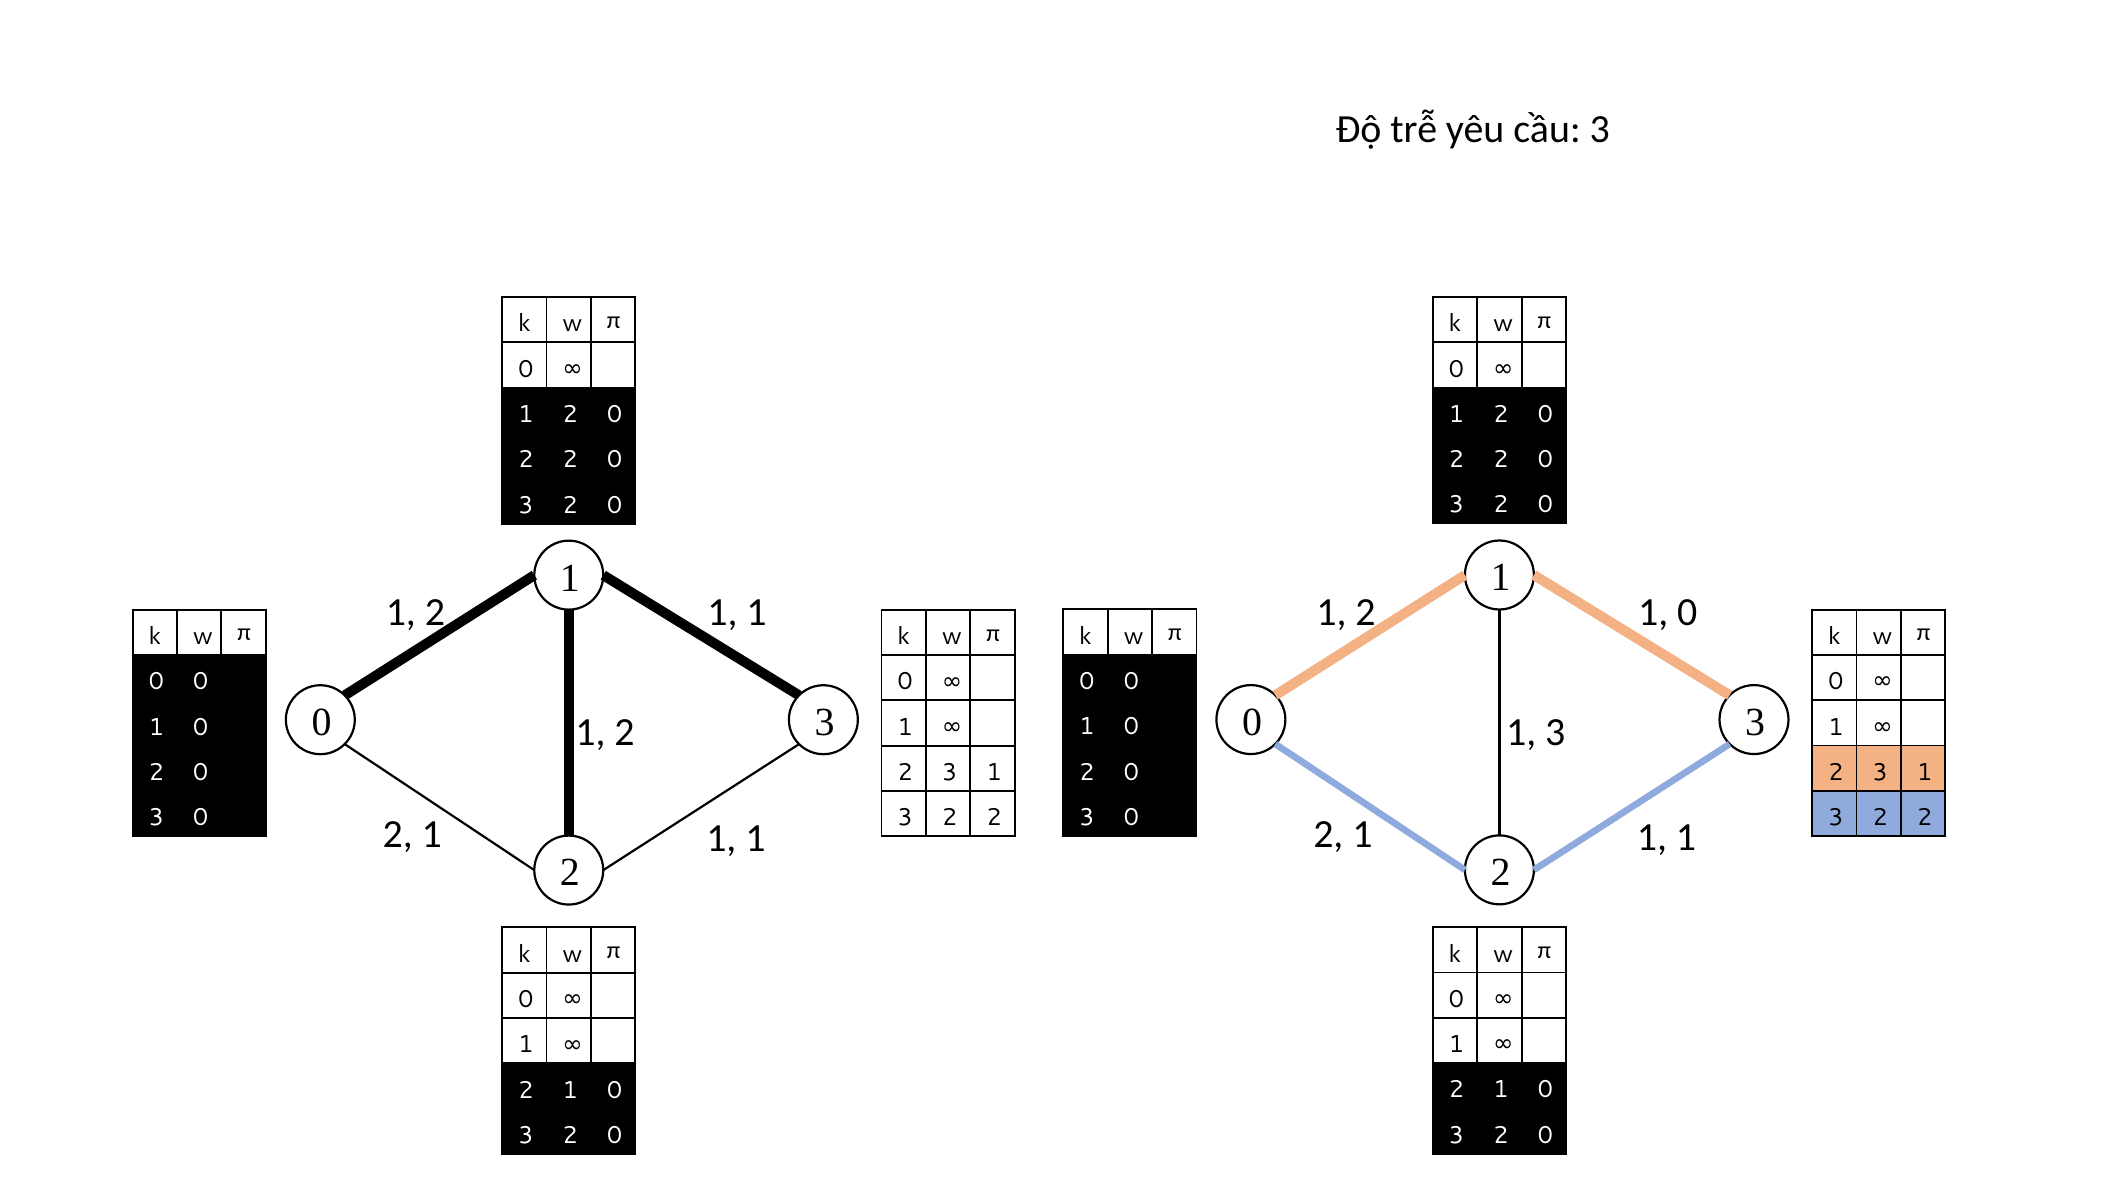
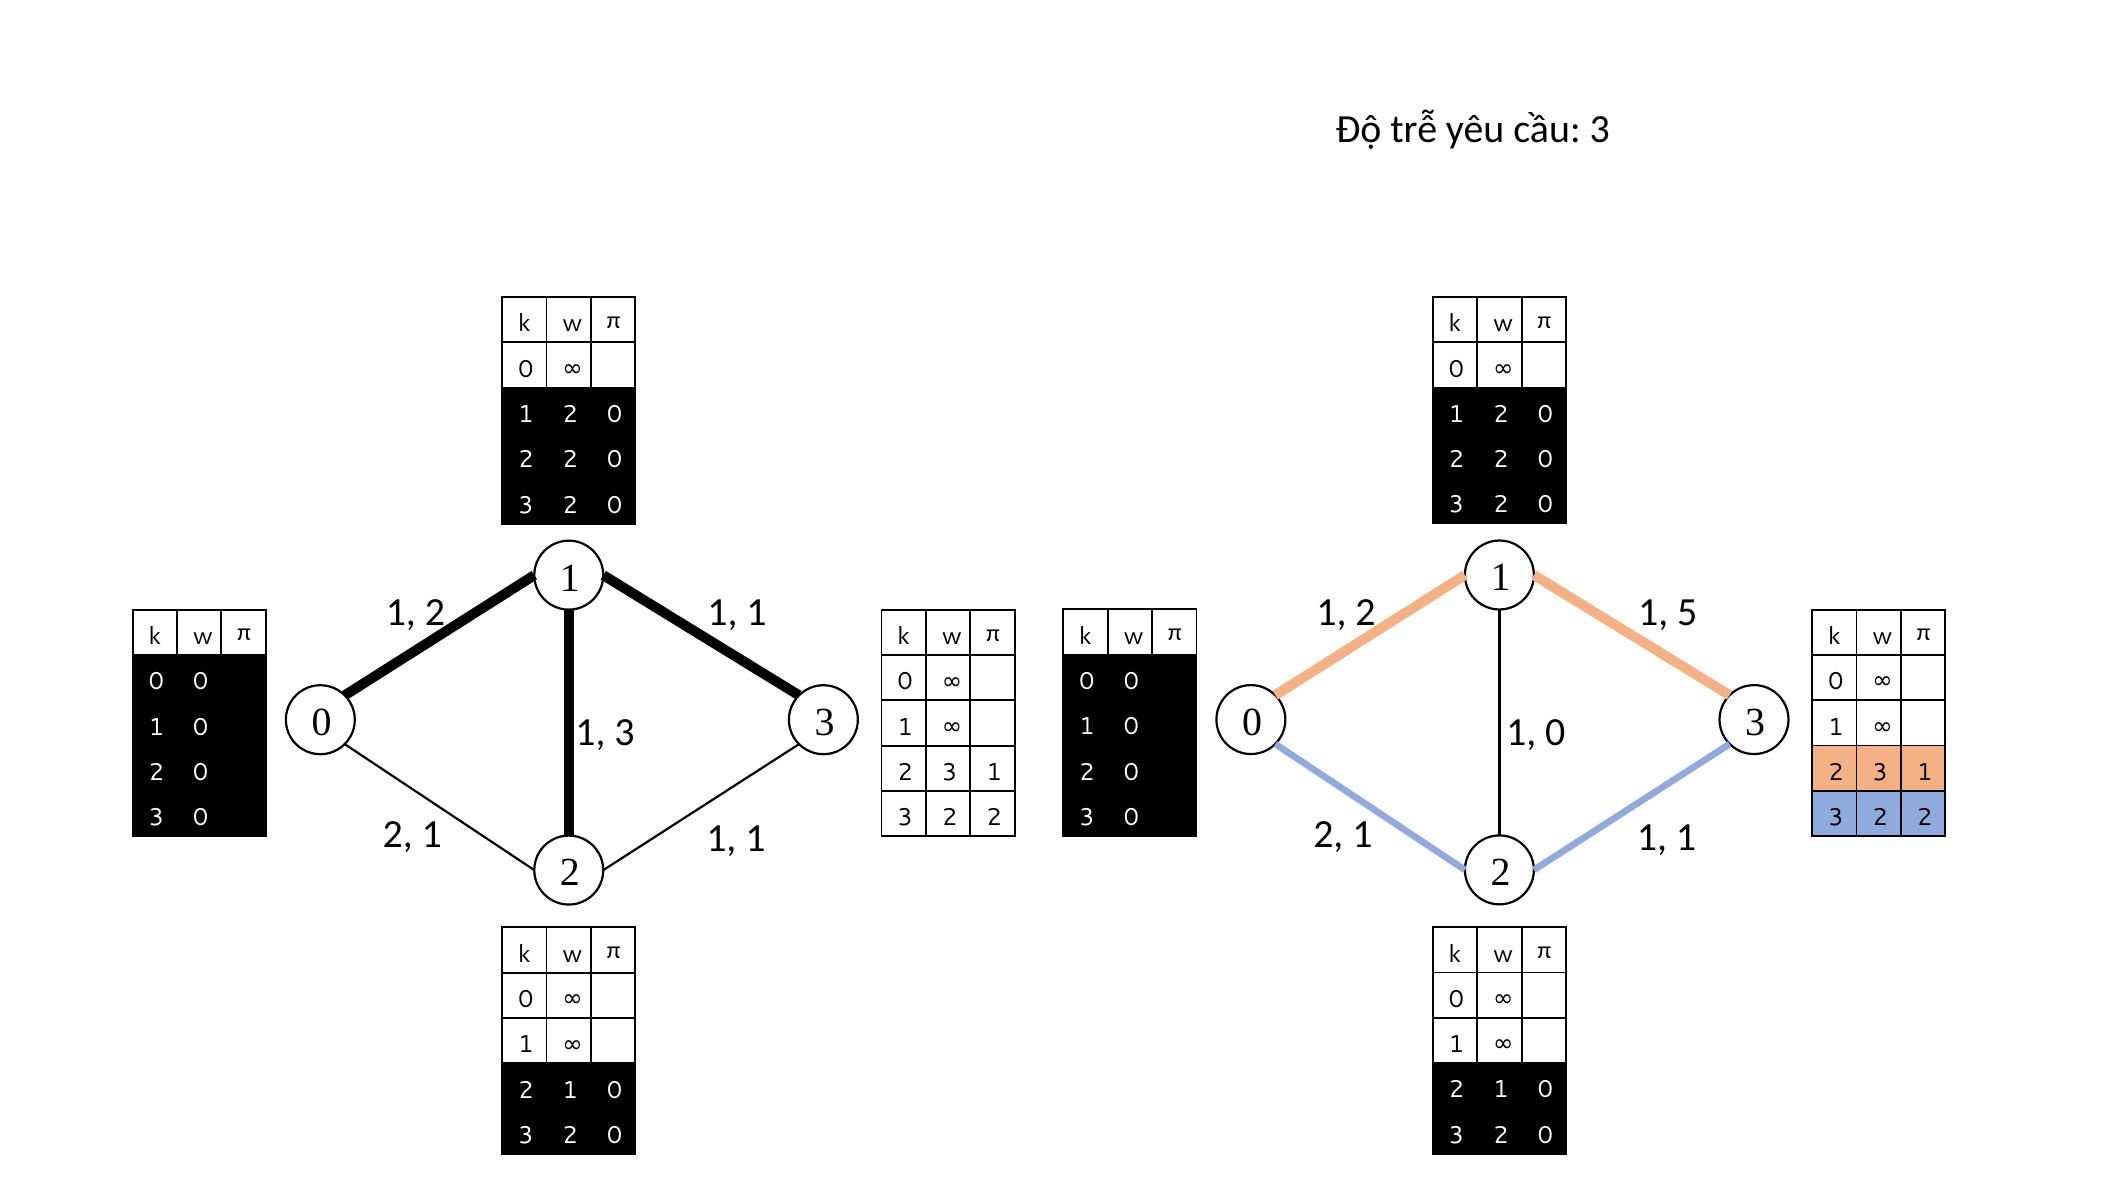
0 at (1687, 612): 0 -> 5
3 at (1555, 732): 3 -> 0
2 at (625, 732): 2 -> 3
